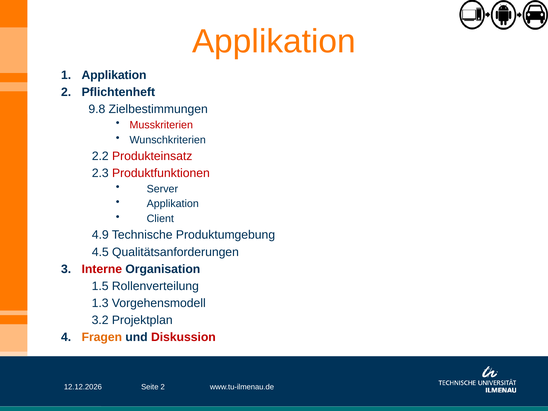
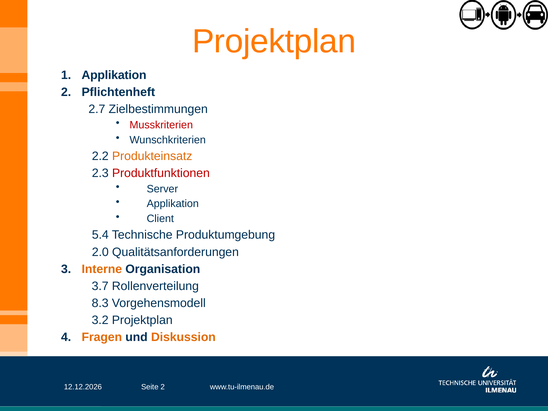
Applikation at (274, 42): Applikation -> Projektplan
9.8: 9.8 -> 2.7
Produkteinsatz colour: red -> orange
4.9: 4.9 -> 5.4
4.5: 4.5 -> 2.0
Interne colour: red -> orange
1.5: 1.5 -> 3.7
1.3: 1.3 -> 8.3
Diskussion colour: red -> orange
